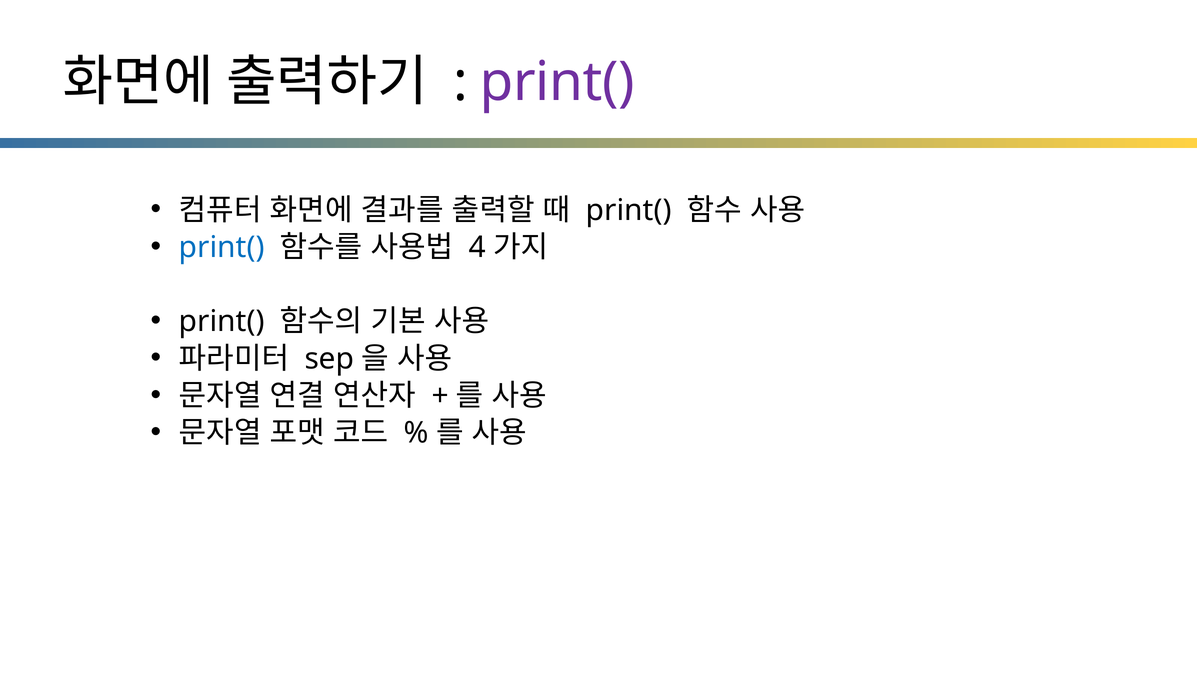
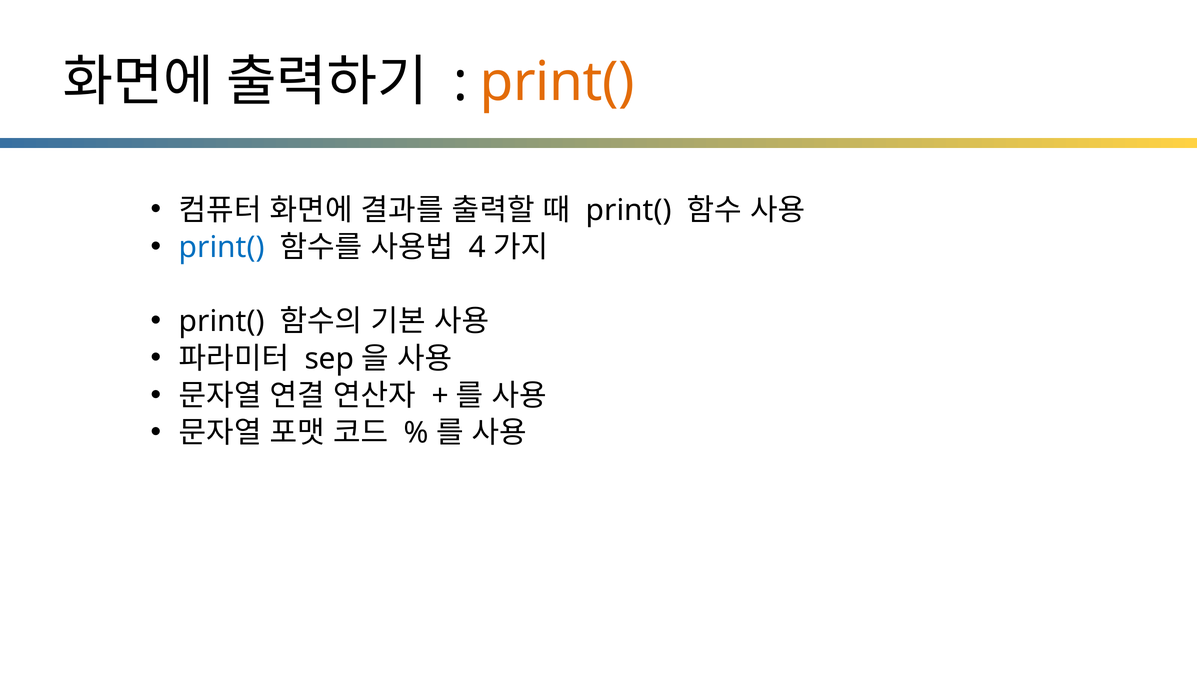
print( at (557, 82) colour: purple -> orange
